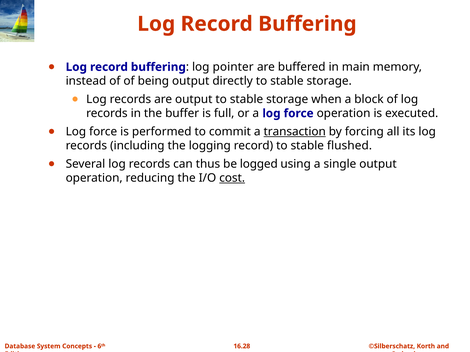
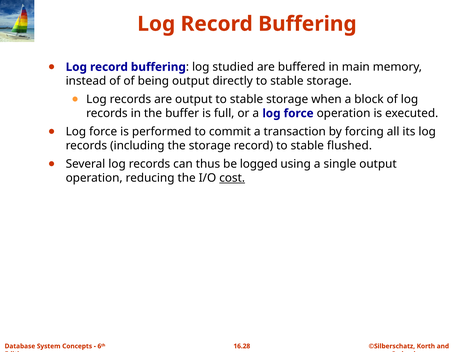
pointer: pointer -> studied
transaction underline: present -> none
the logging: logging -> storage
